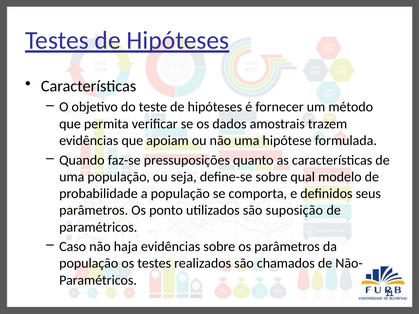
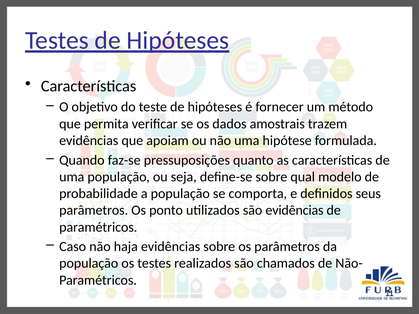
são suposição: suposição -> evidências
